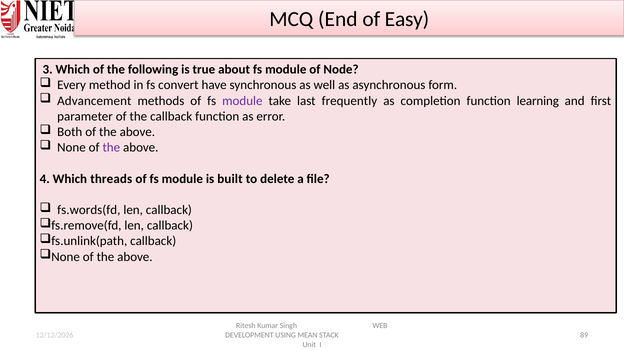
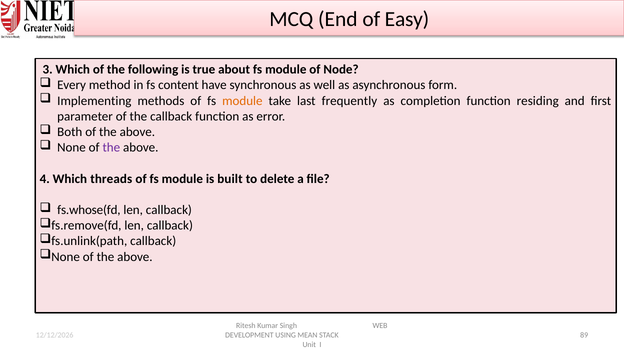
convert: convert -> content
Advancement: Advancement -> Implementing
module at (242, 101) colour: purple -> orange
learning: learning -> residing
fs.words(fd: fs.words(fd -> fs.whose(fd
